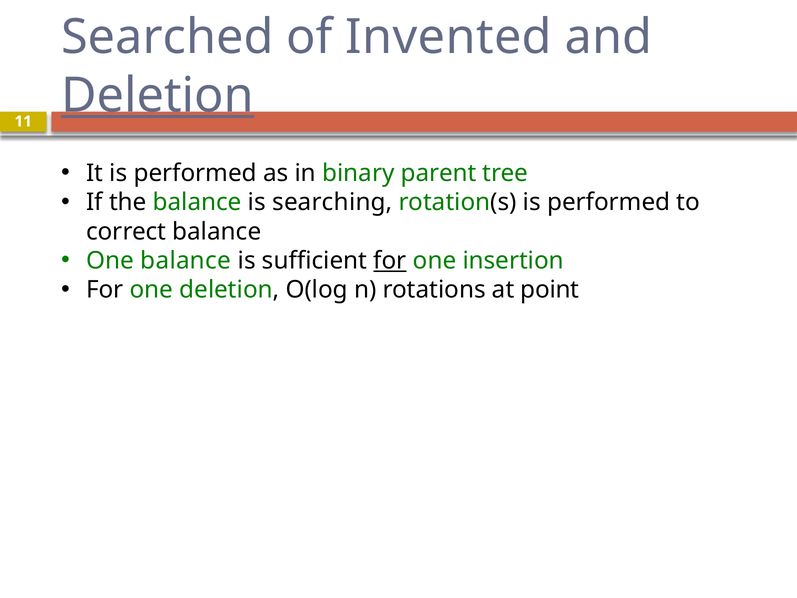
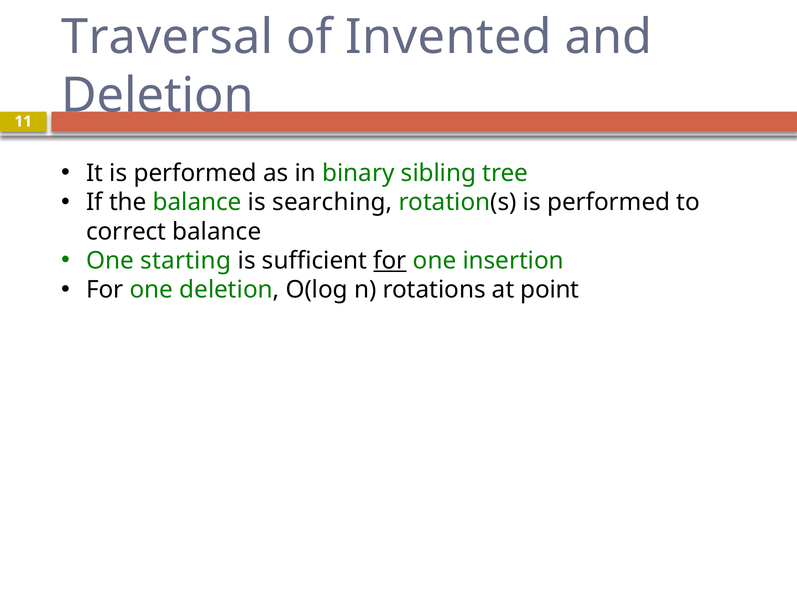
Searched: Searched -> Traversal
Deletion at (158, 96) underline: present -> none
parent: parent -> sibling
One balance: balance -> starting
